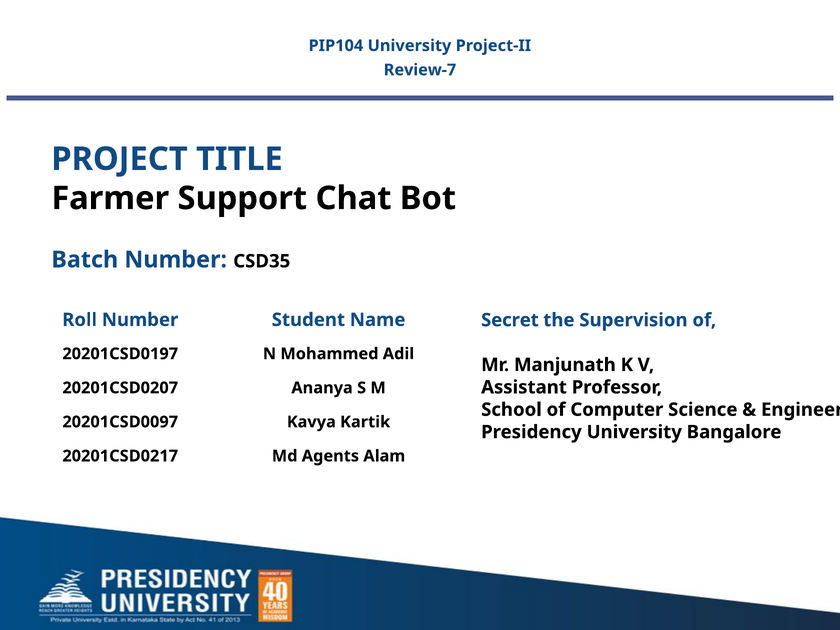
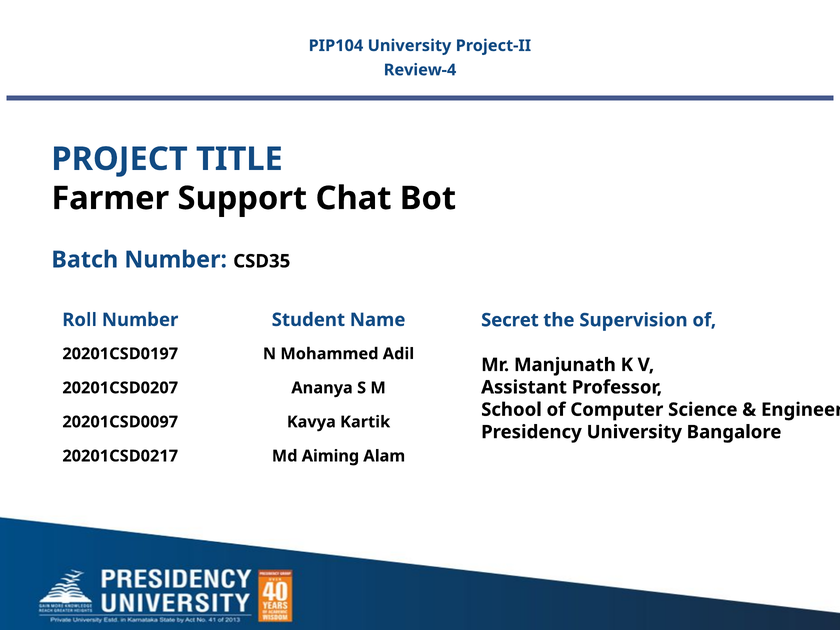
Review-7: Review-7 -> Review-4
Agents: Agents -> Aiming
